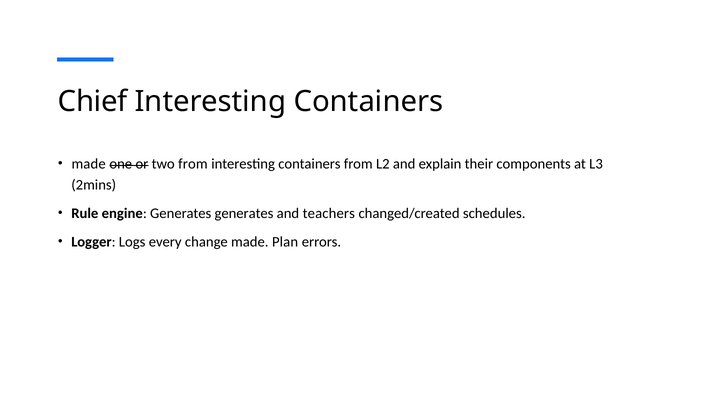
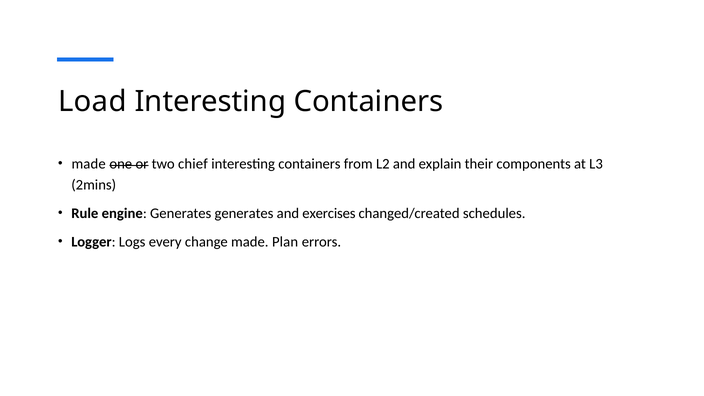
Chief: Chief -> Load
two from: from -> chief
teachers: teachers -> exercises
